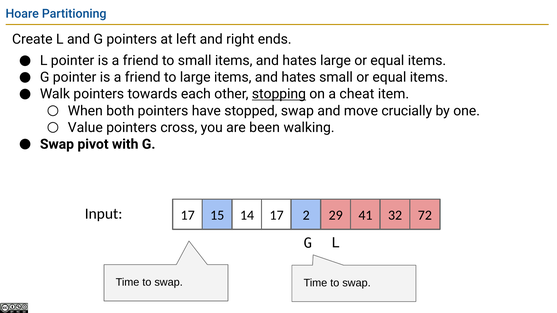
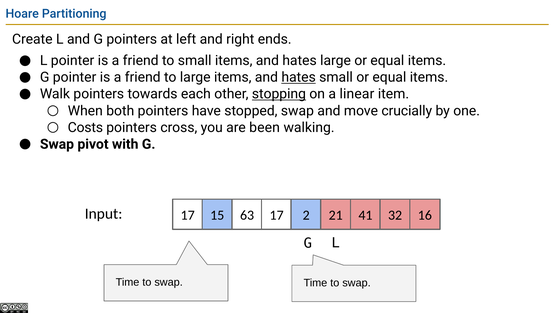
hates at (299, 77) underline: none -> present
cheat: cheat -> linear
Value: Value -> Costs
14: 14 -> 63
29: 29 -> 21
72: 72 -> 16
